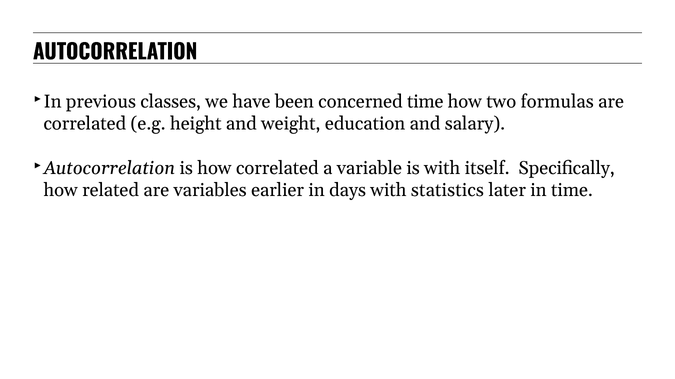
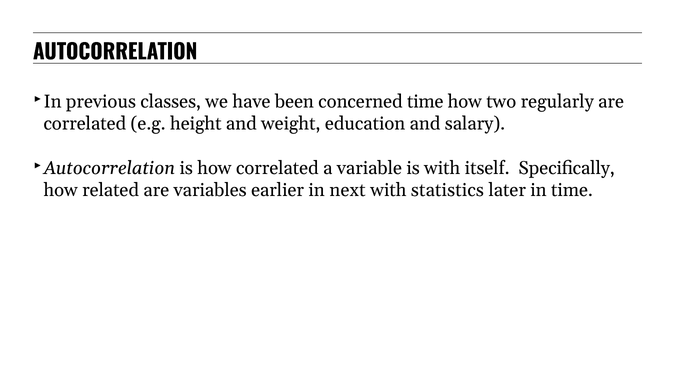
formulas: formulas -> regularly
days: days -> next
